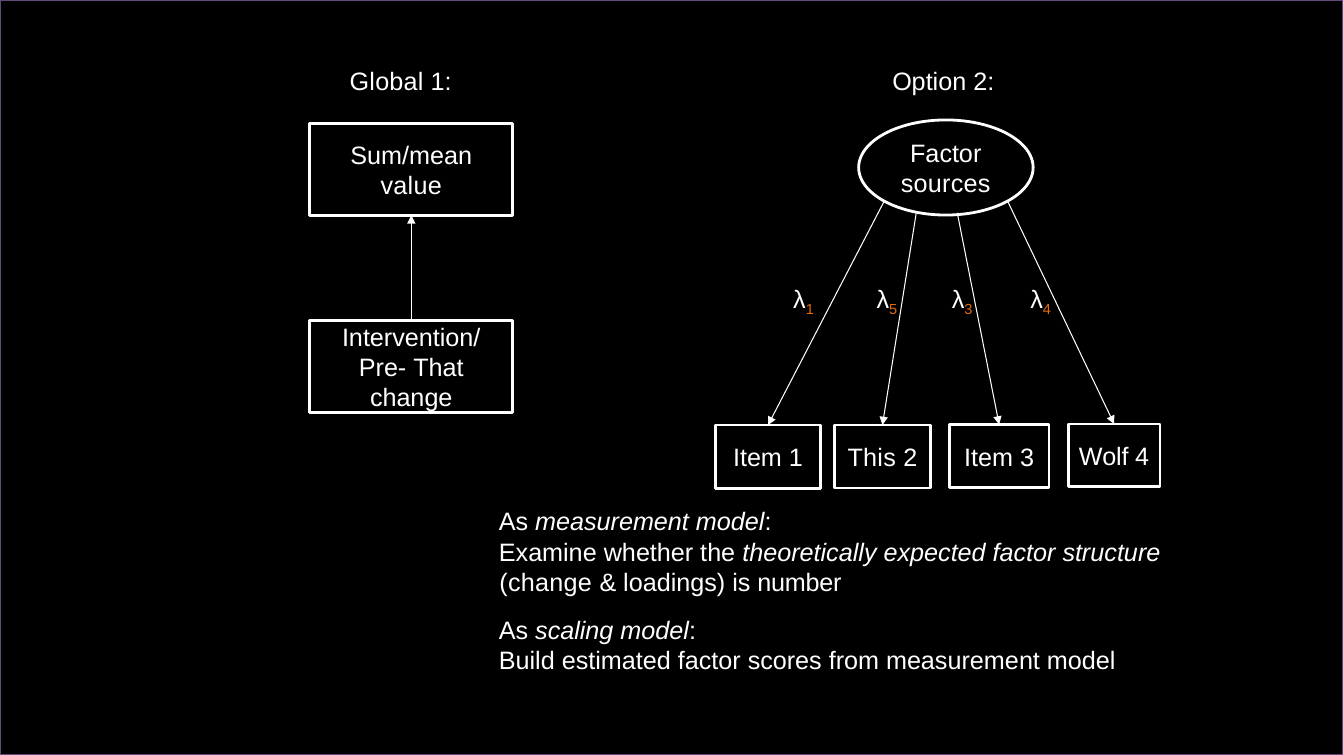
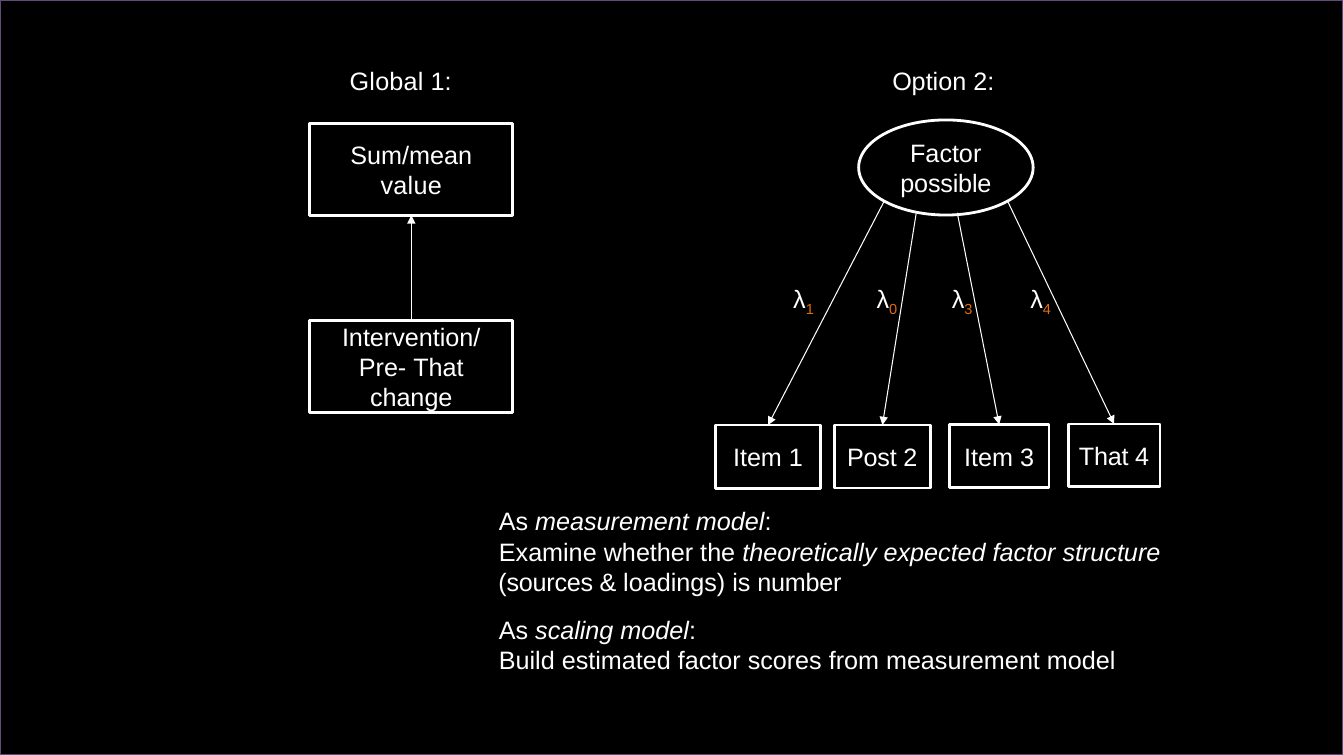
sources: sources -> possible
5: 5 -> 0
This: This -> Post
3 Wolf: Wolf -> That
change at (546, 583): change -> sources
